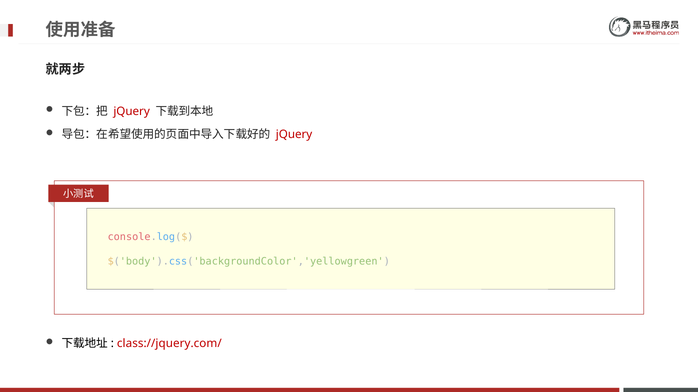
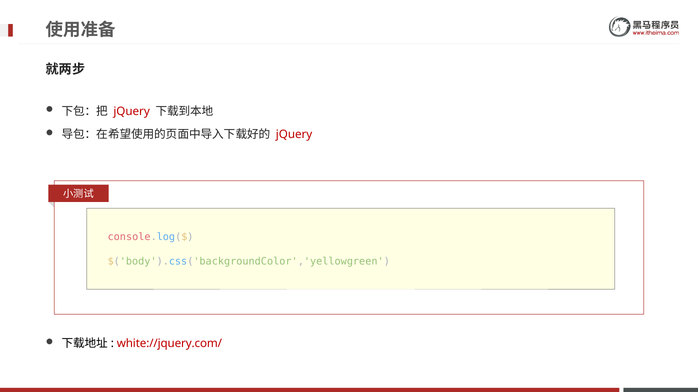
class://jquery.com/: class://jquery.com/ -> white://jquery.com/
